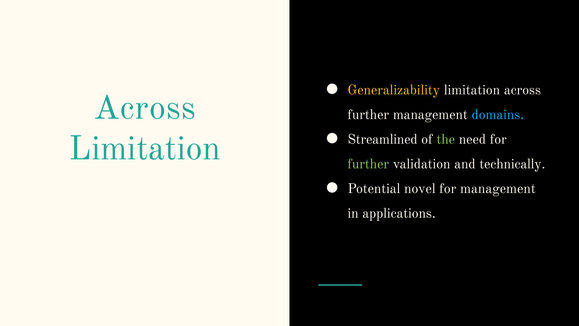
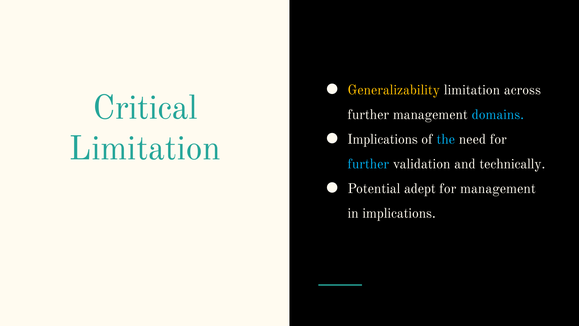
Across at (145, 108): Across -> Critical
Streamlined at (383, 139): Streamlined -> Implications
the colour: light green -> light blue
further at (368, 164) colour: light green -> light blue
novel: novel -> adept
in applications: applications -> implications
